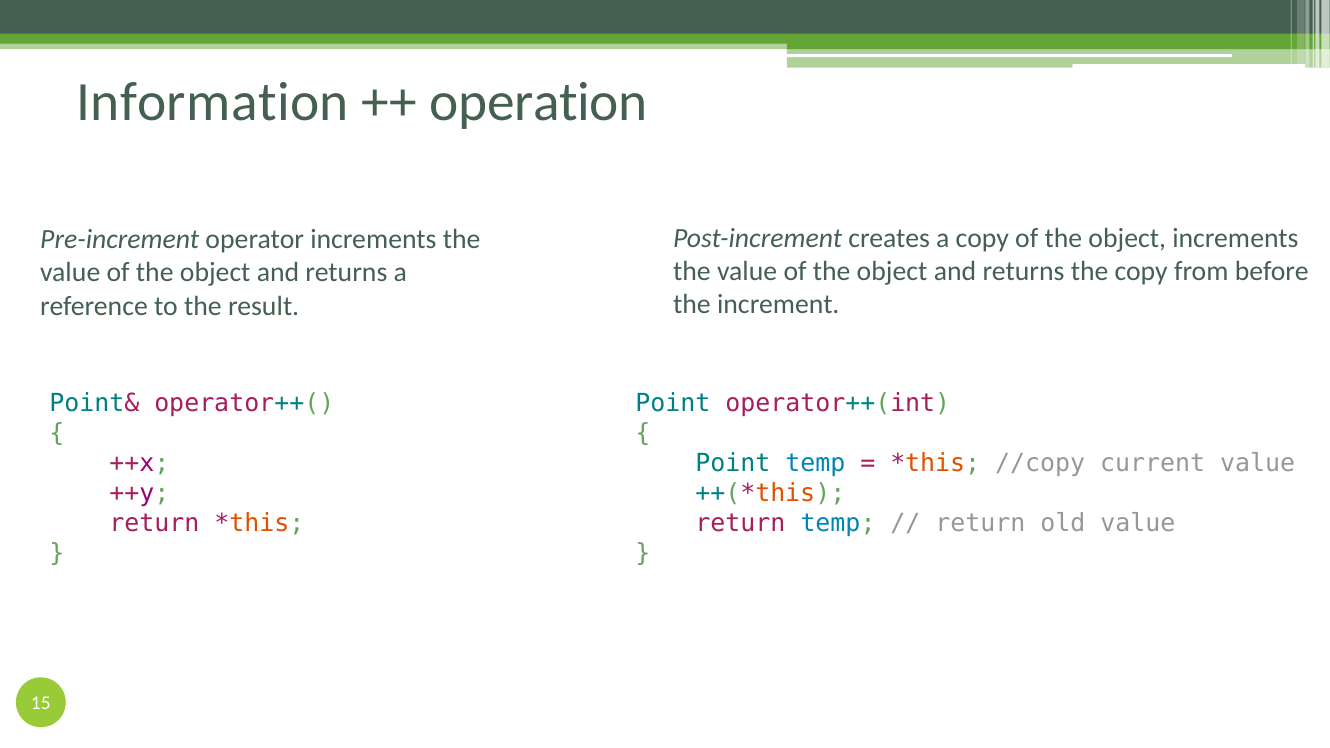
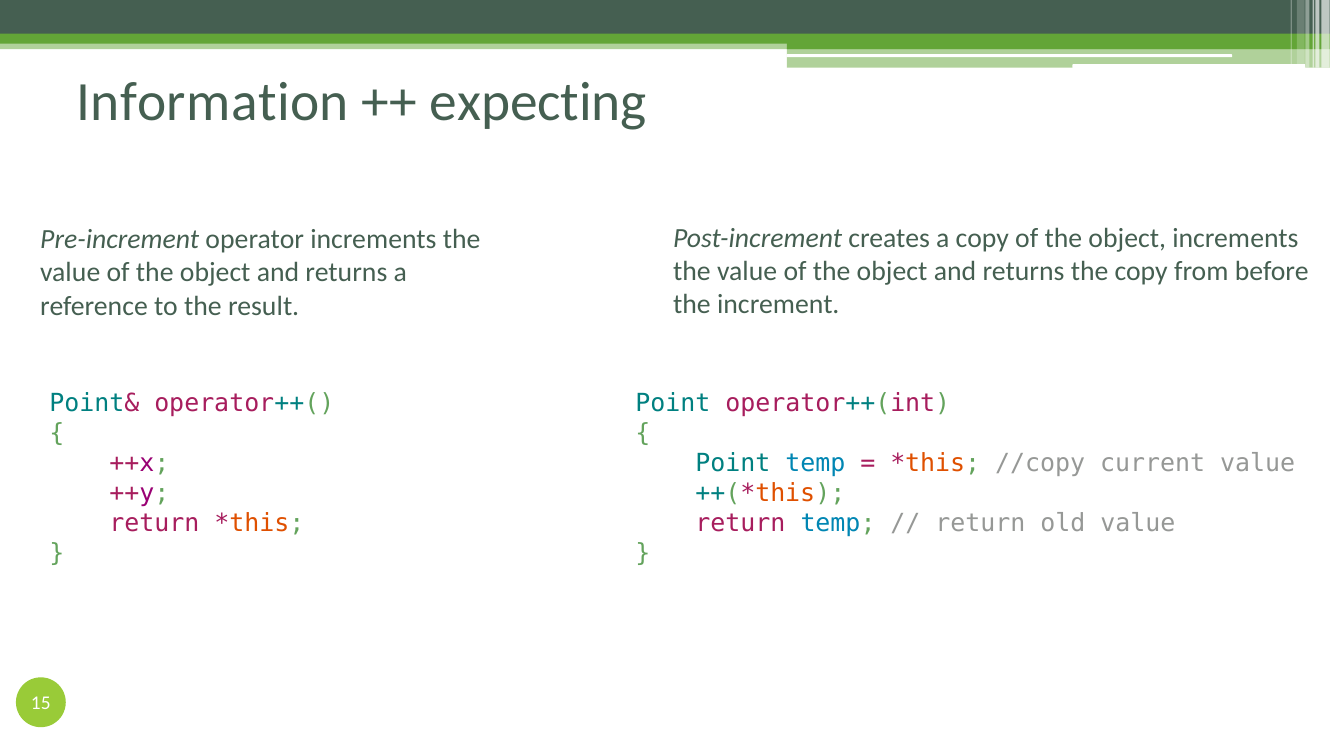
operation: operation -> expecting
